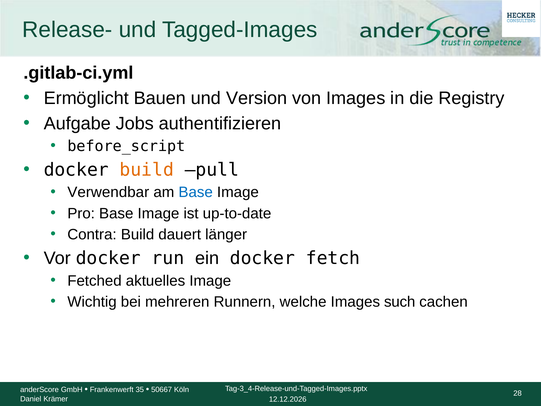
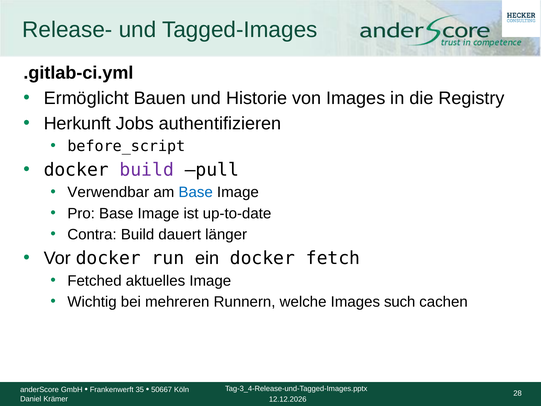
Version: Version -> Historie
Aufgabe: Aufgabe -> Herkunft
build at (147, 170) colour: orange -> purple
